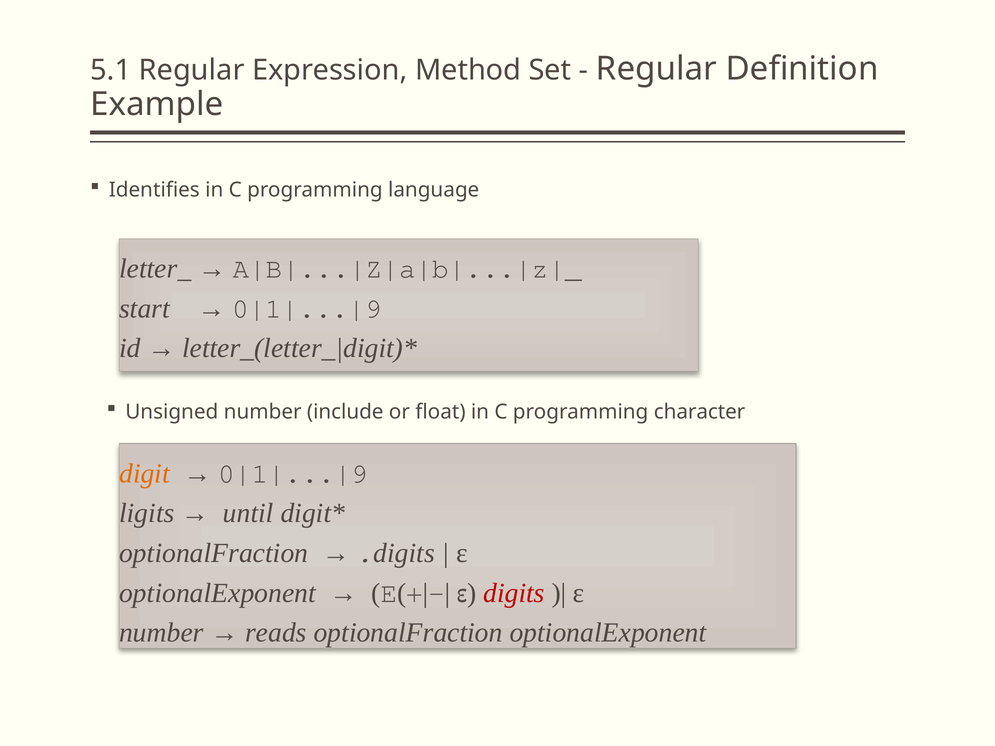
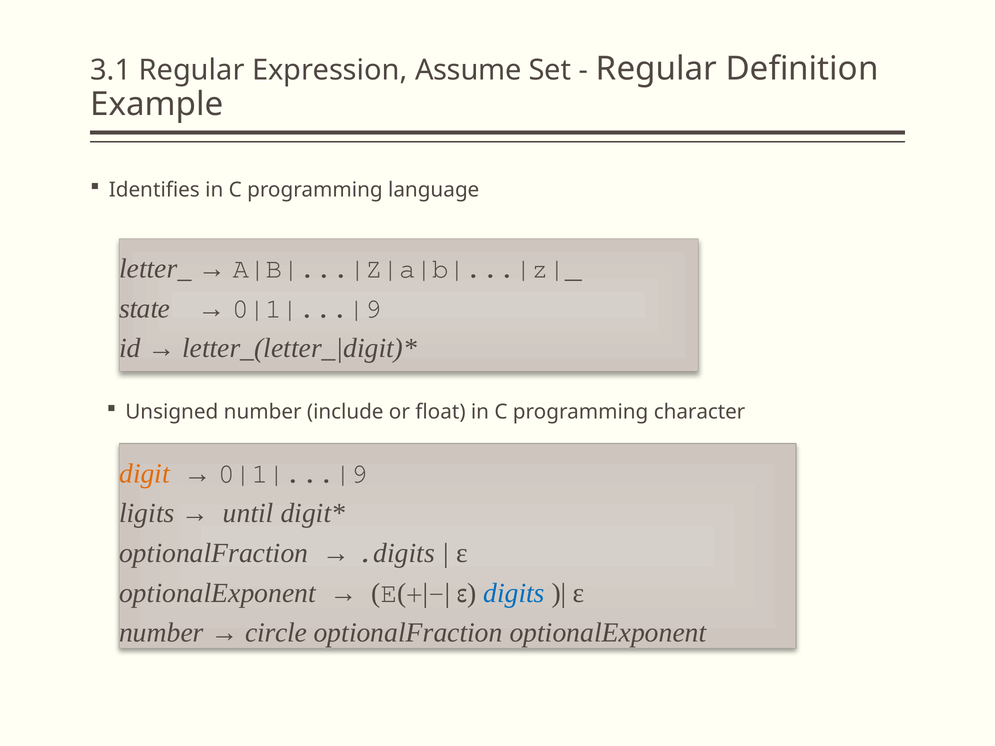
5.1: 5.1 -> 3.1
Method: Method -> Assume
start: start -> state
digits colour: red -> blue
reads: reads -> circle
